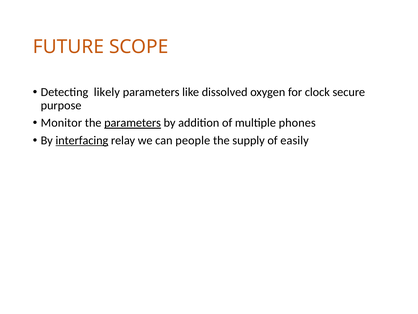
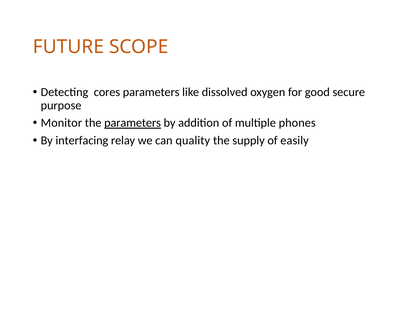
likely: likely -> cores
clock: clock -> good
interfacing underline: present -> none
people: people -> quality
